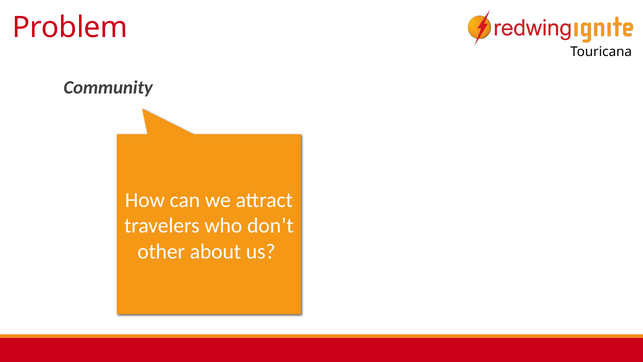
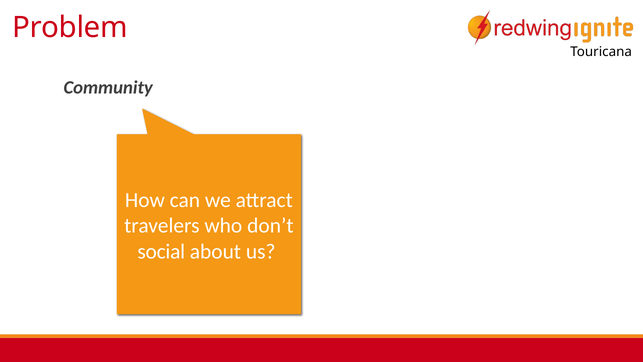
other: other -> social
